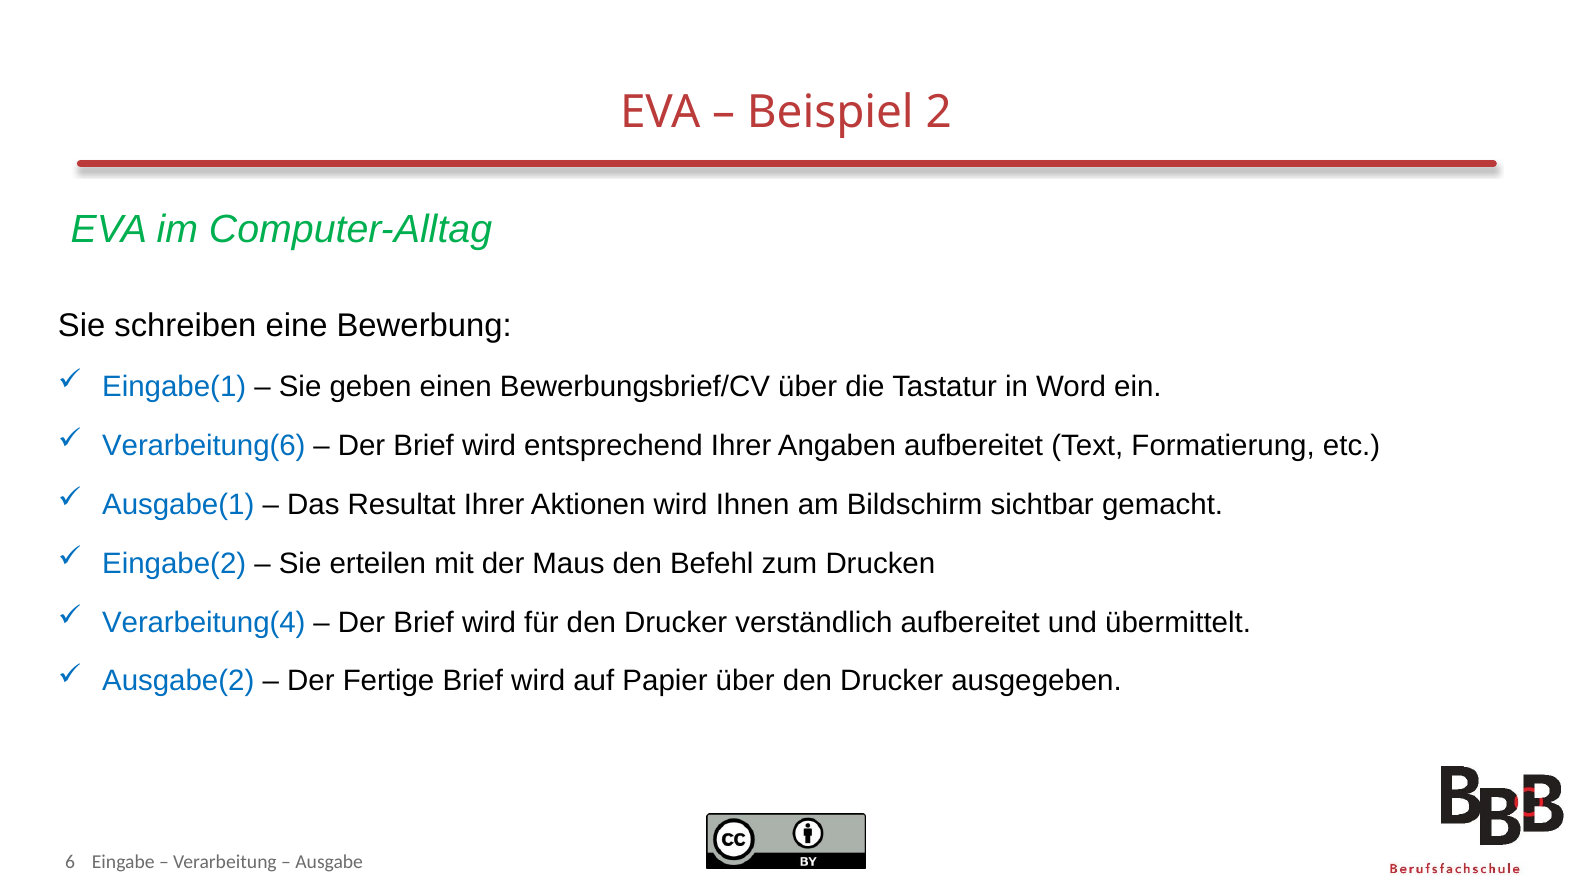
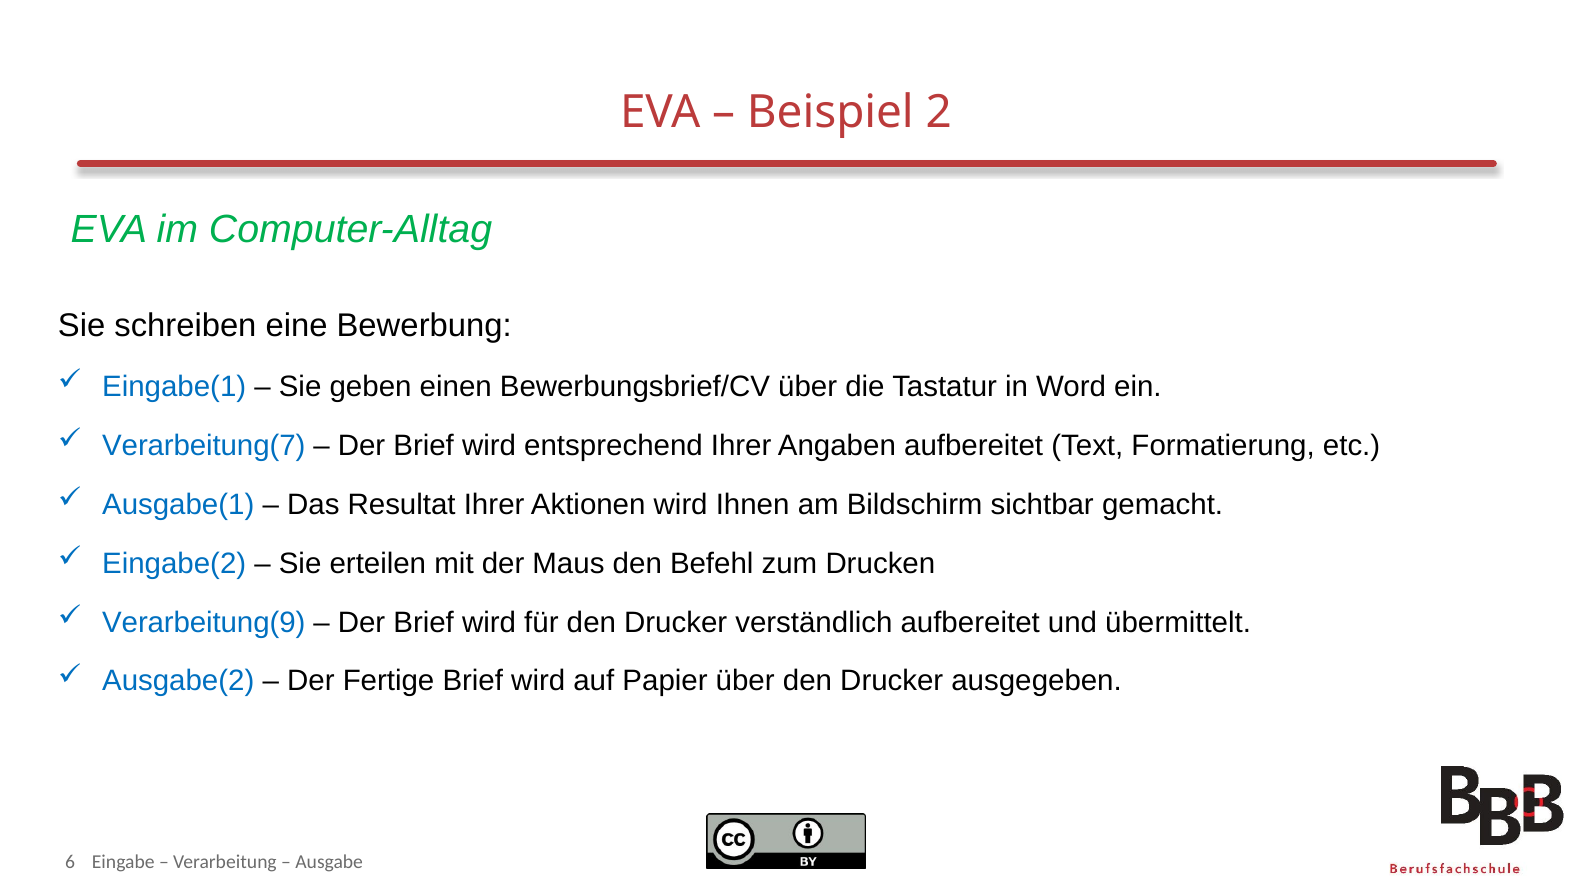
Verarbeitung(6: Verarbeitung(6 -> Verarbeitung(7
Verarbeitung(4: Verarbeitung(4 -> Verarbeitung(9
